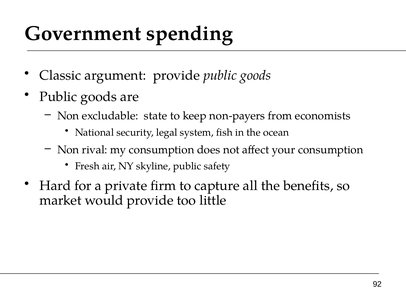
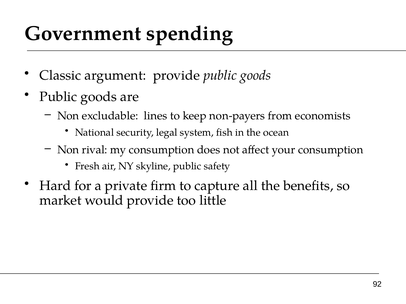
state: state -> lines
